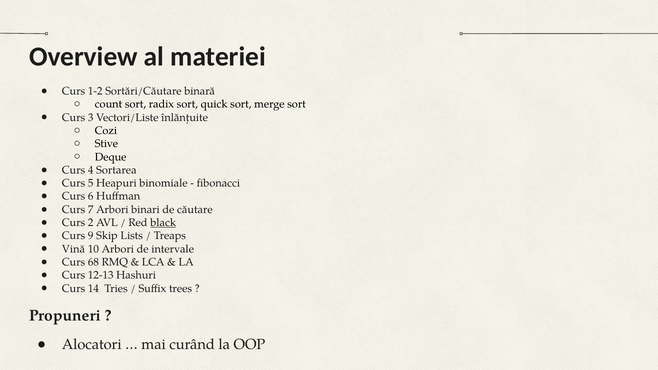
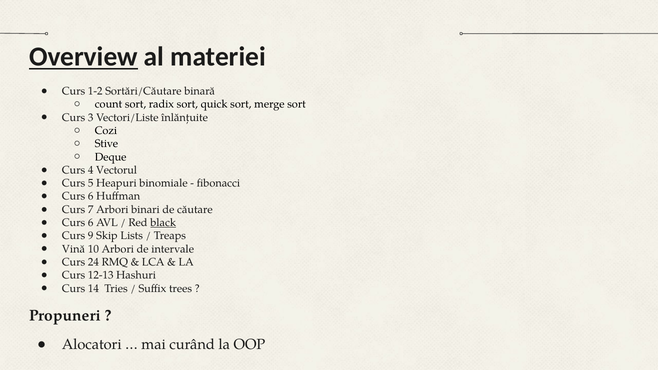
Overview underline: none -> present
Sortarea: Sortarea -> Vectorul
2 at (91, 223): 2 -> 6
68: 68 -> 24
